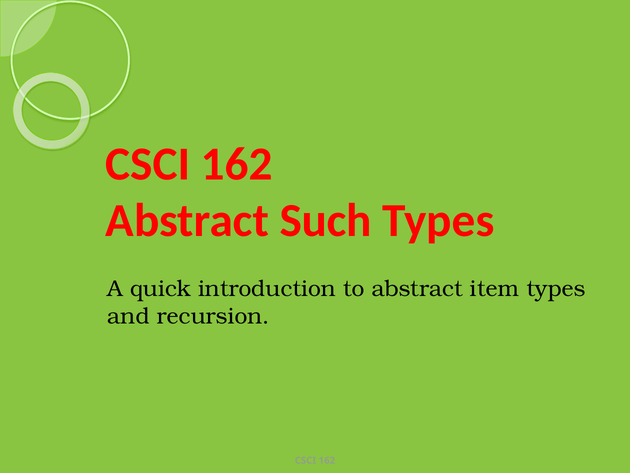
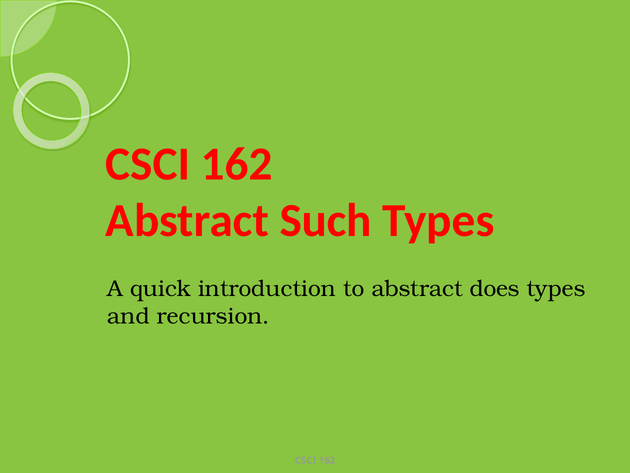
item: item -> does
